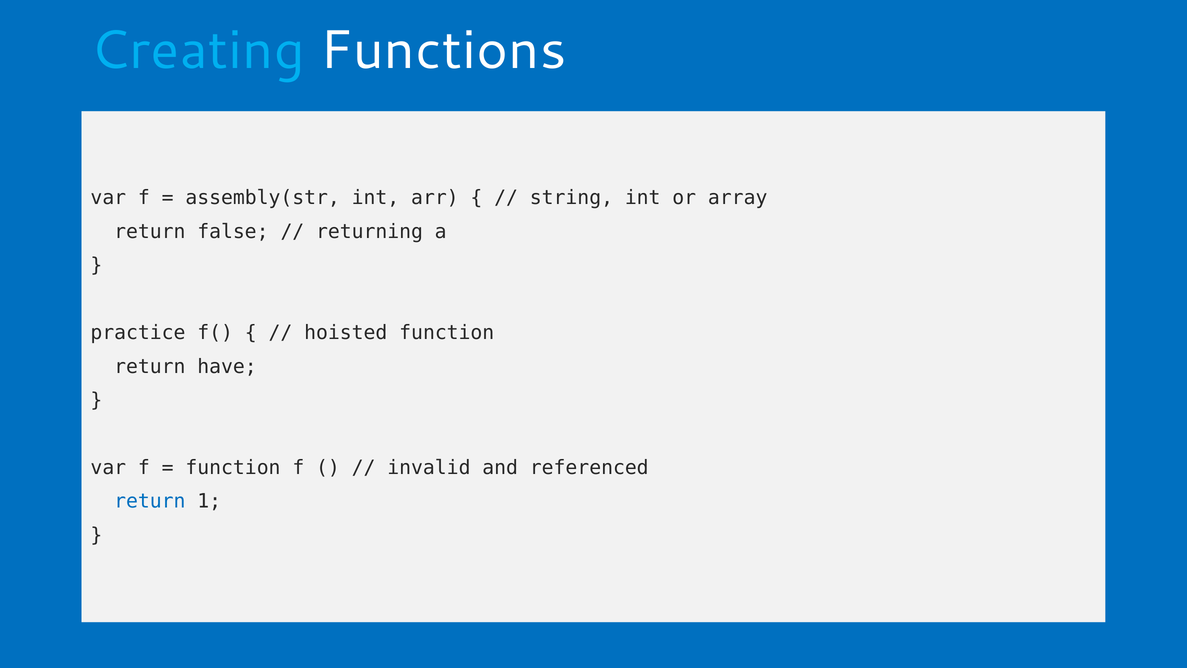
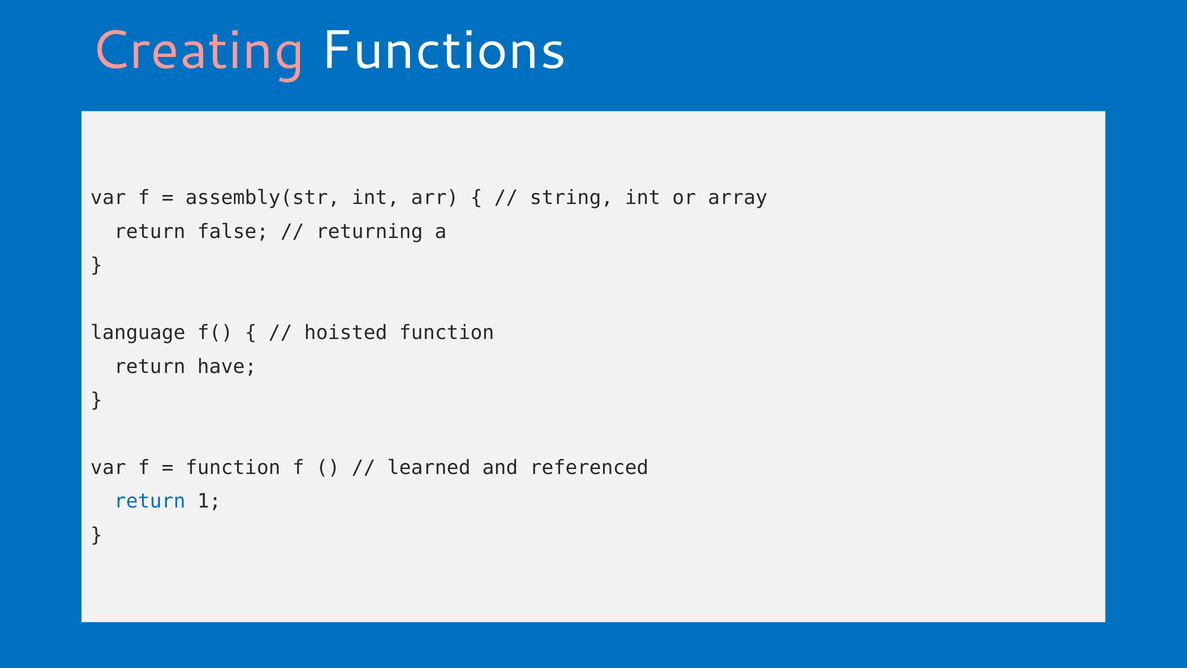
Creating colour: light blue -> pink
practice: practice -> language
invalid: invalid -> learned
